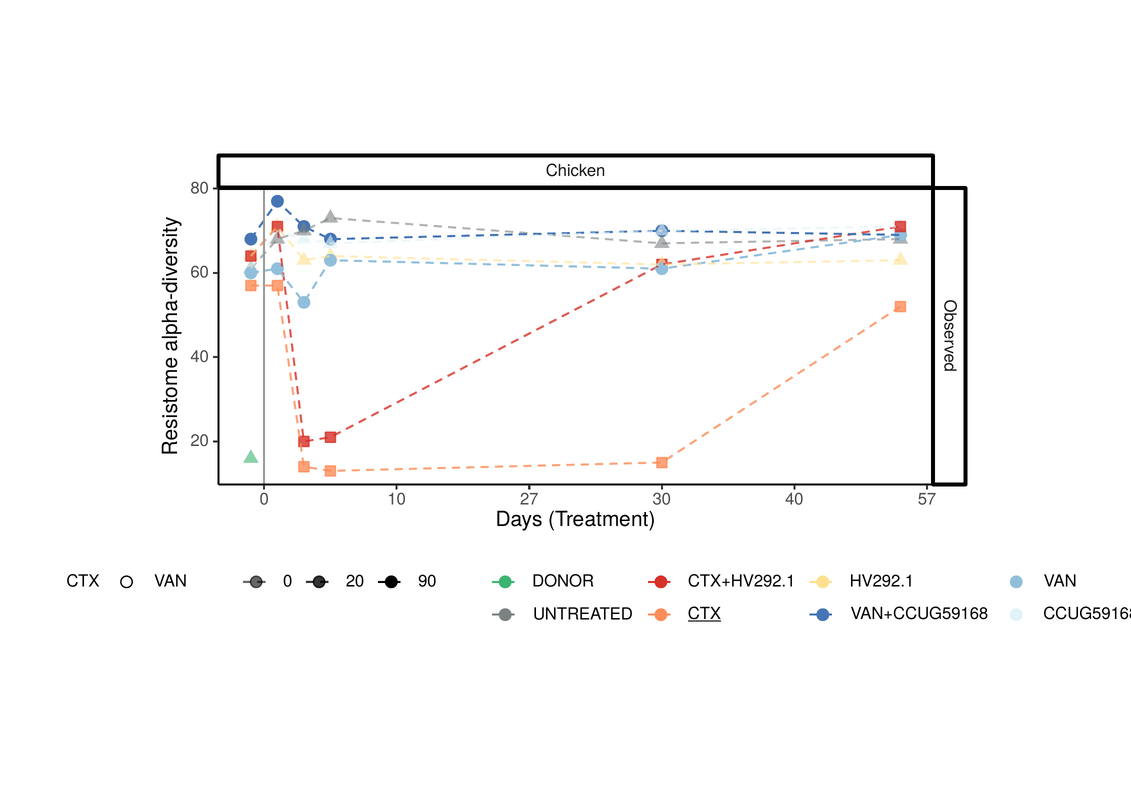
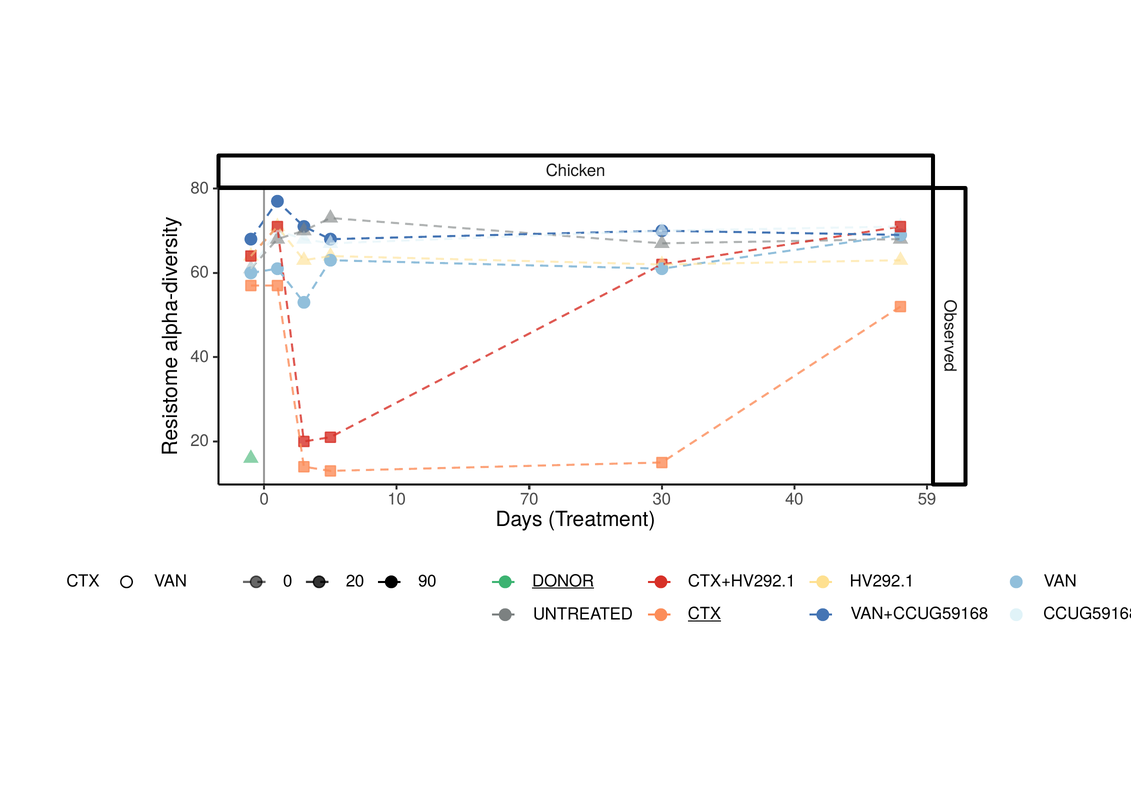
27: 27 -> 70
57: 57 -> 59
DONOR underline: none -> present
